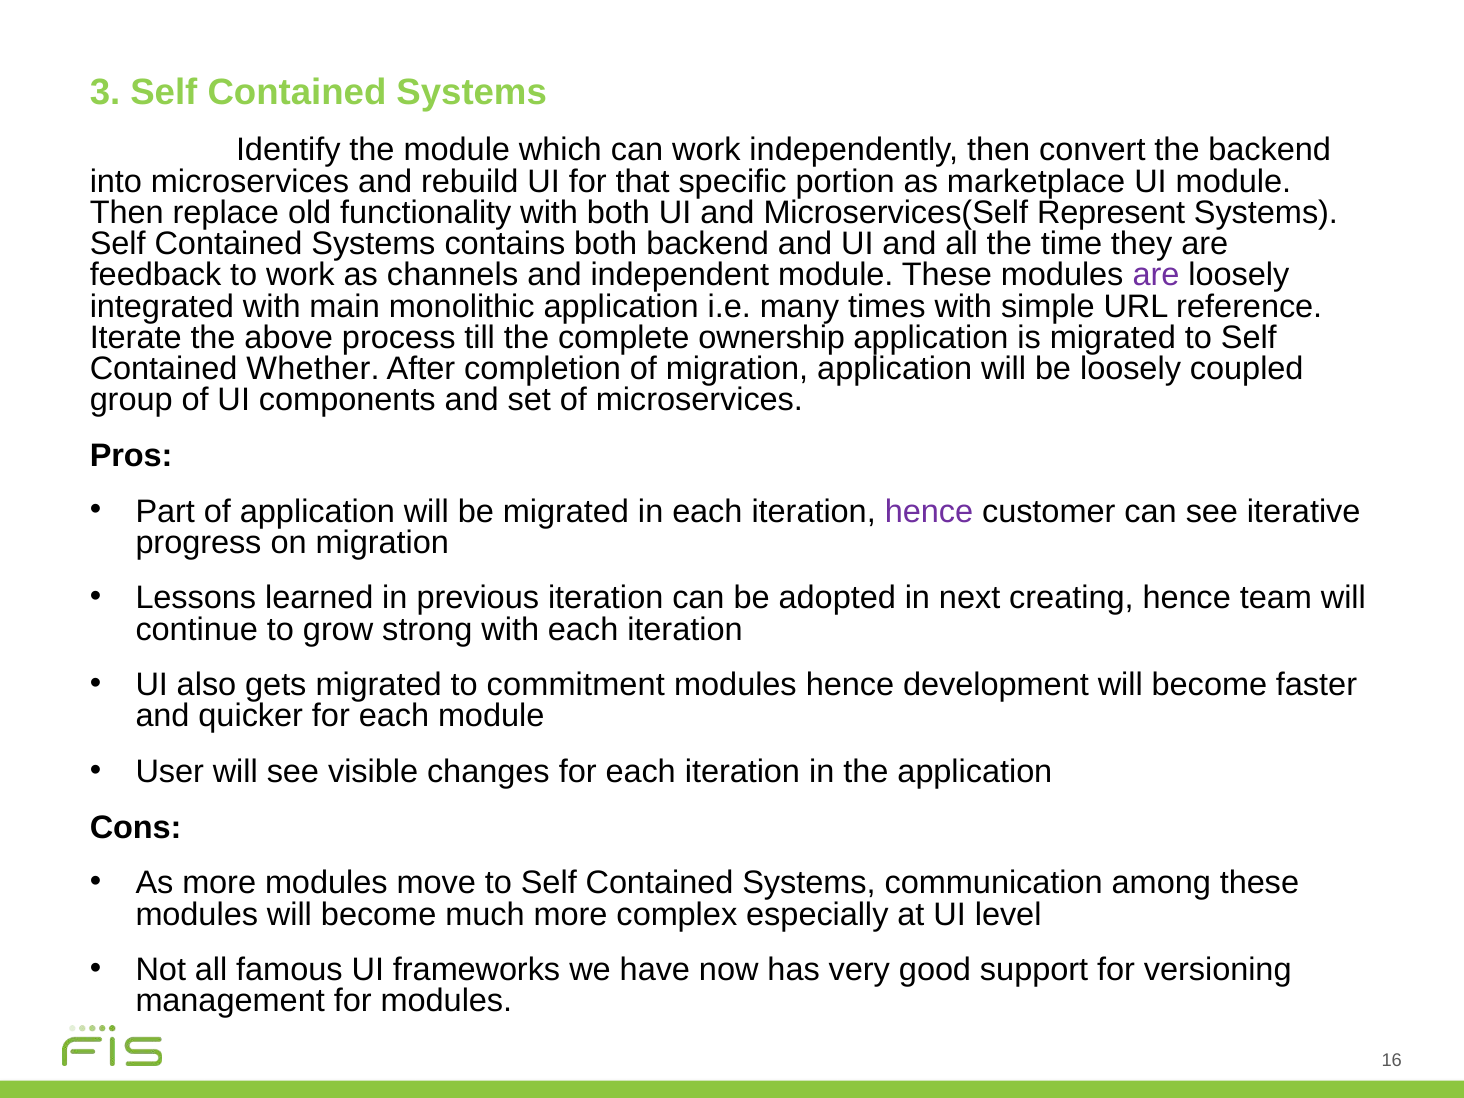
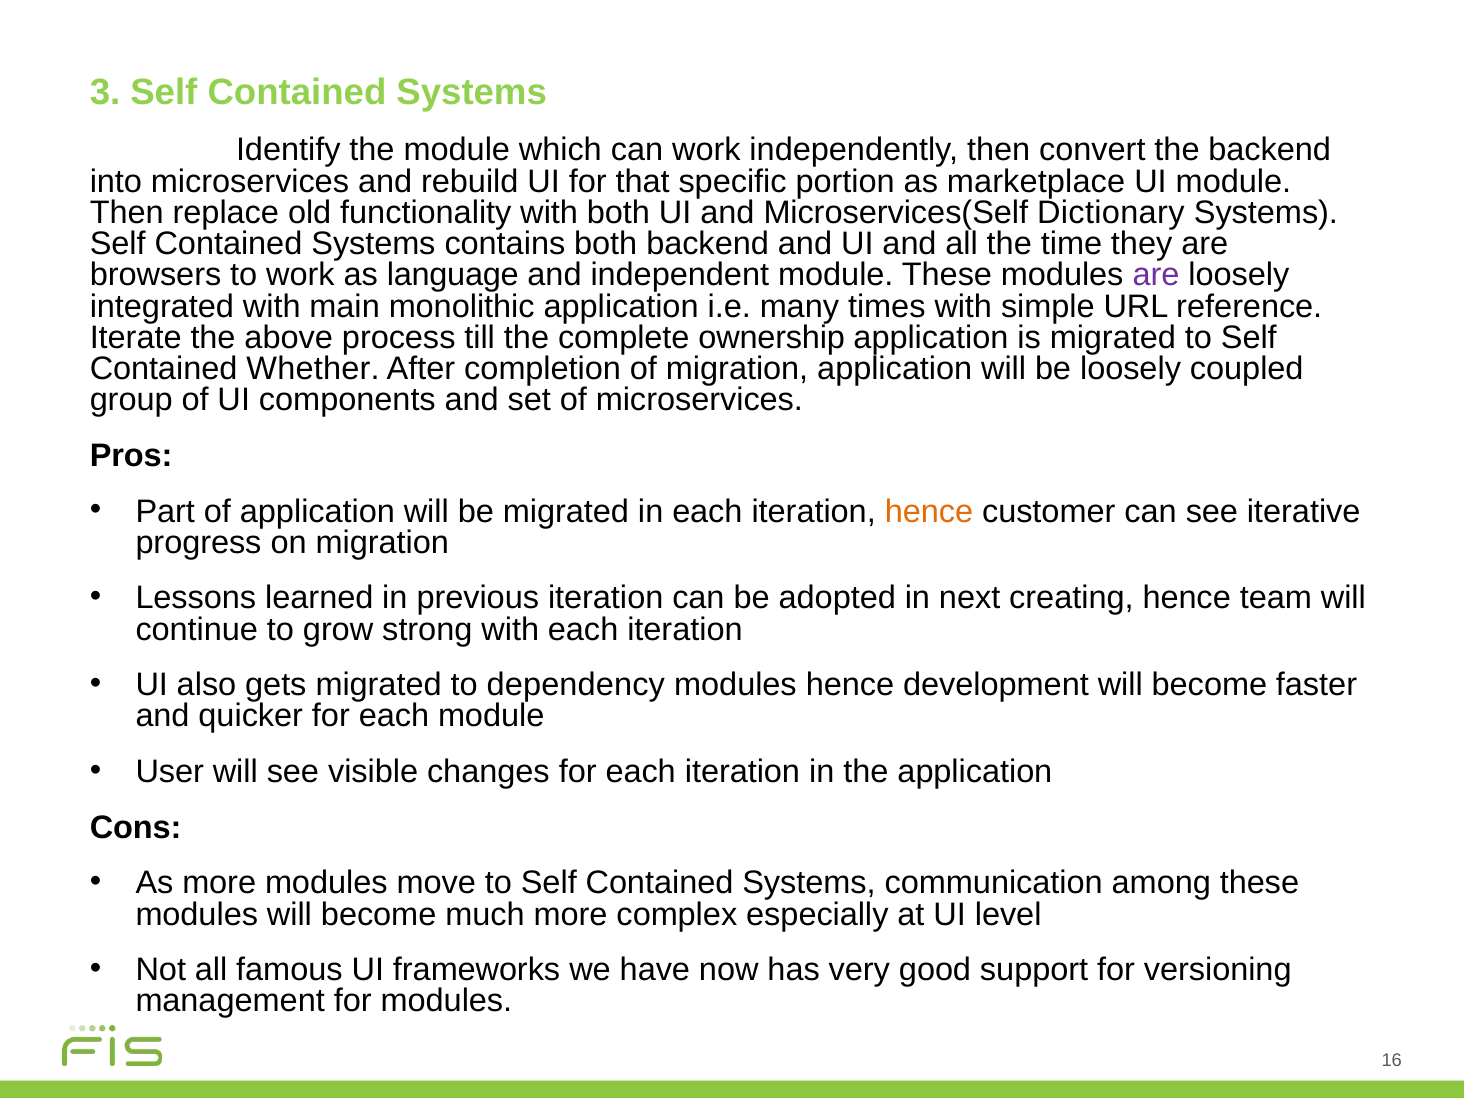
Represent: Represent -> Dictionary
feedback: feedback -> browsers
channels: channels -> language
hence at (929, 511) colour: purple -> orange
commitment: commitment -> dependency
